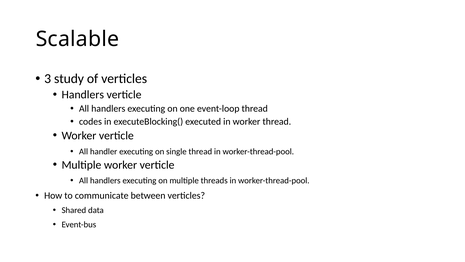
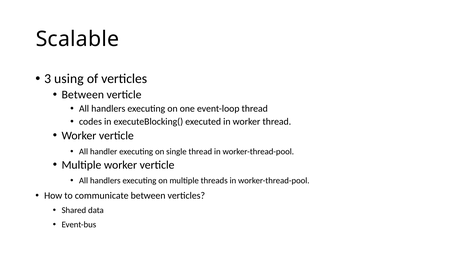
study: study -> using
Handlers at (83, 95): Handlers -> Between
